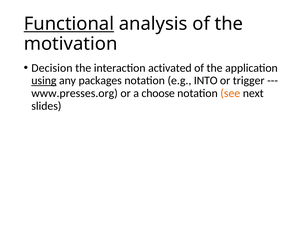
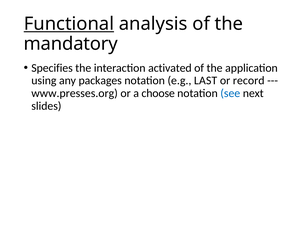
motivation: motivation -> mandatory
Decision: Decision -> Specifies
using underline: present -> none
INTO: INTO -> LAST
trigger: trigger -> record
see colour: orange -> blue
